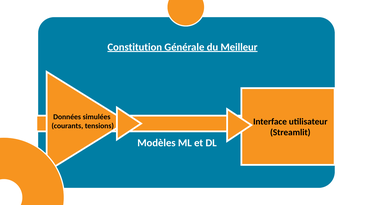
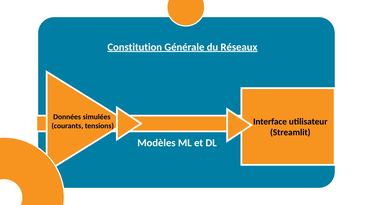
Meilleur: Meilleur -> Réseaux
